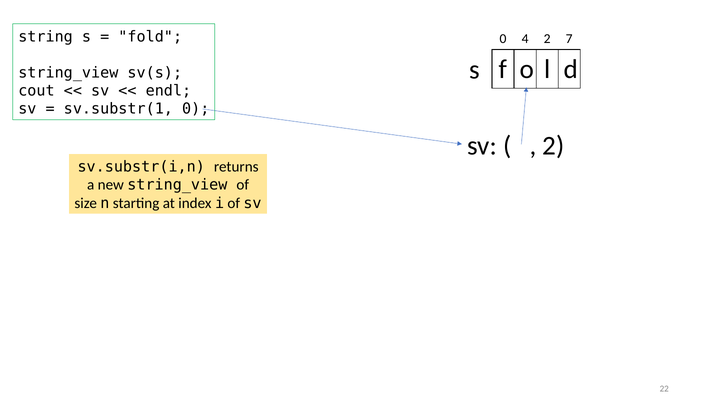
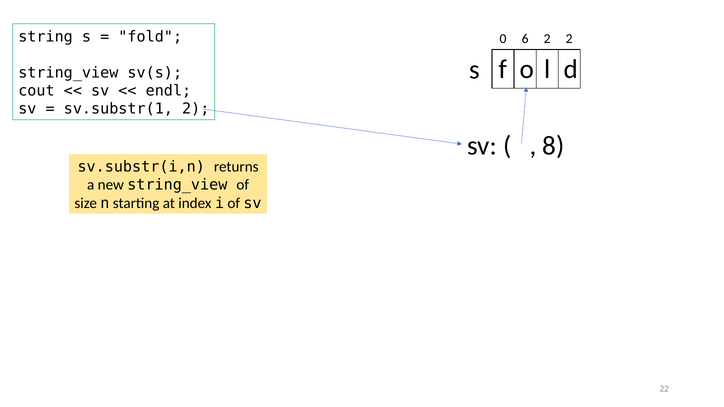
4: 4 -> 6
2 7: 7 -> 2
sv.substr(1 0: 0 -> 2
2 at (553, 146): 2 -> 8
